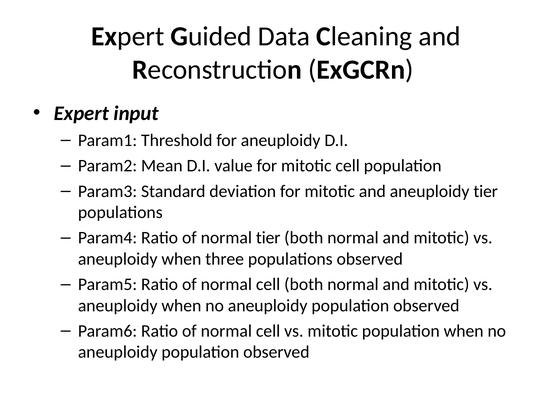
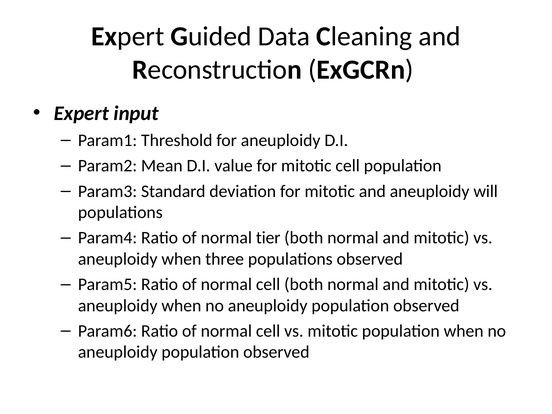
aneuploidy tier: tier -> will
